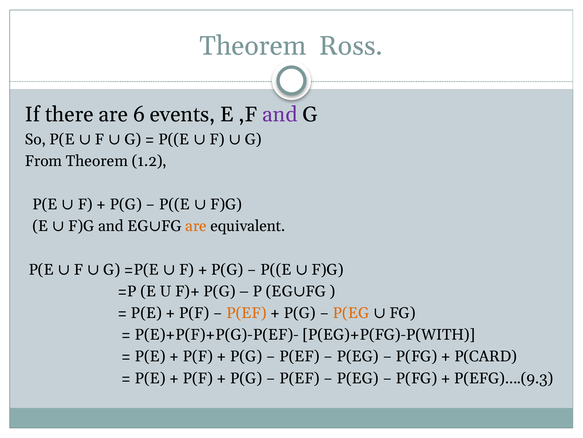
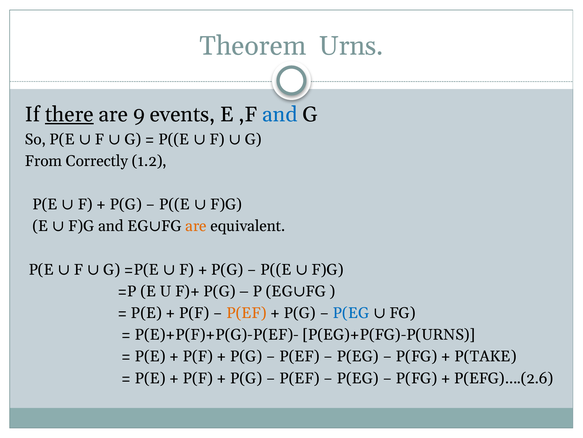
Ross: Ross -> Urns
there underline: none -> present
6: 6 -> 9
and at (280, 114) colour: purple -> blue
From Theorem: Theorem -> Correctly
P(EG at (351, 313) colour: orange -> blue
P(EG)+P(FG)-P(WITH: P(EG)+P(FG)-P(WITH -> P(EG)+P(FG)-P(URNS
P(CARD: P(CARD -> P(TAKE
P(EFG)….(9.3: P(EFG)….(9.3 -> P(EFG)….(2.6
